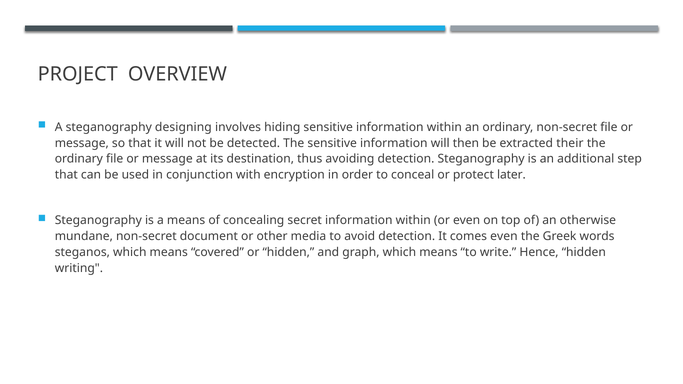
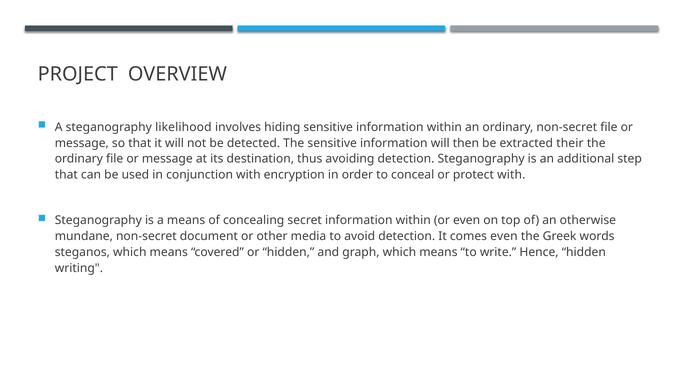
designing: designing -> likelihood
protect later: later -> with
